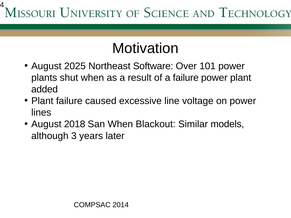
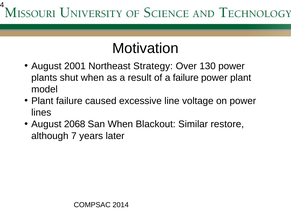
2025: 2025 -> 2001
Software: Software -> Strategy
101: 101 -> 130
added: added -> model
2018: 2018 -> 2068
models: models -> restore
3: 3 -> 7
